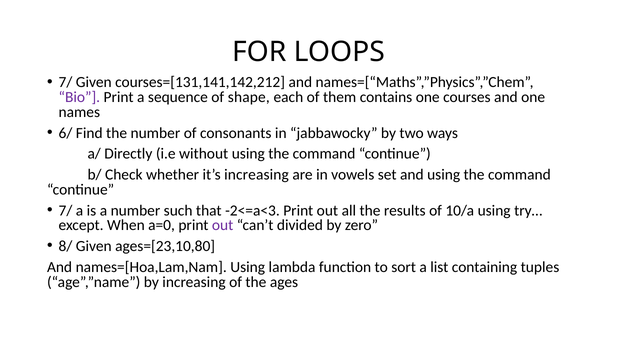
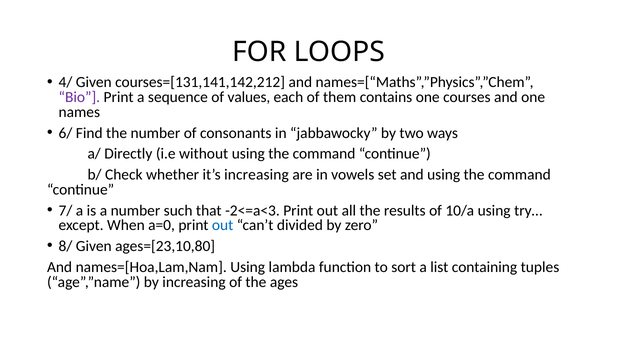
7/ at (65, 82): 7/ -> 4/
shape: shape -> values
out at (223, 225) colour: purple -> blue
